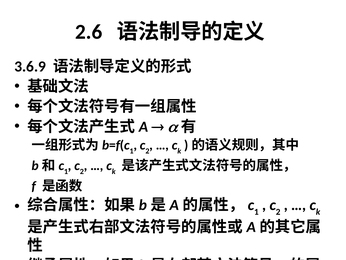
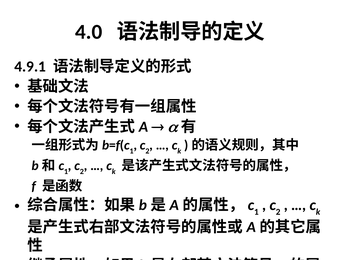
2.6: 2.6 -> 4.0
3.6.9: 3.6.9 -> 4.9.1
